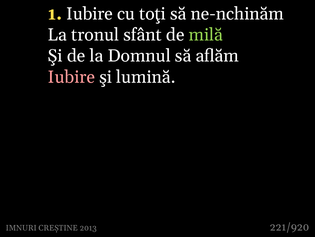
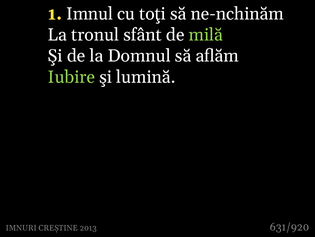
1 Iubire: Iubire -> Imnul
Iubire at (71, 77) colour: pink -> light green
221/920: 221/920 -> 631/920
